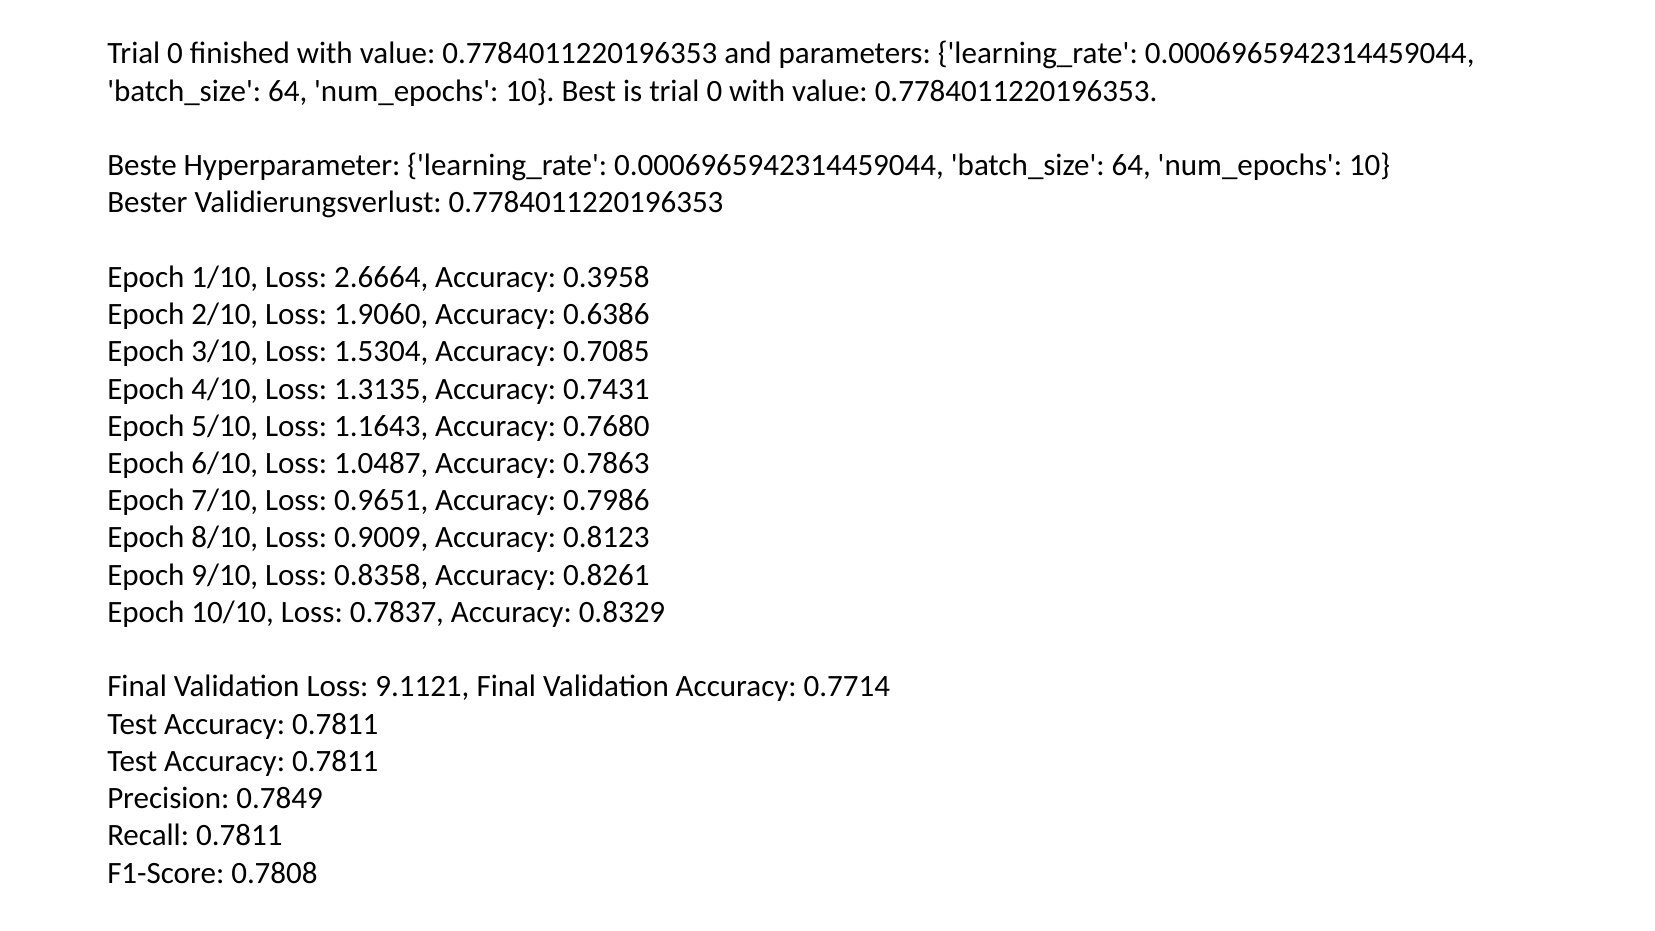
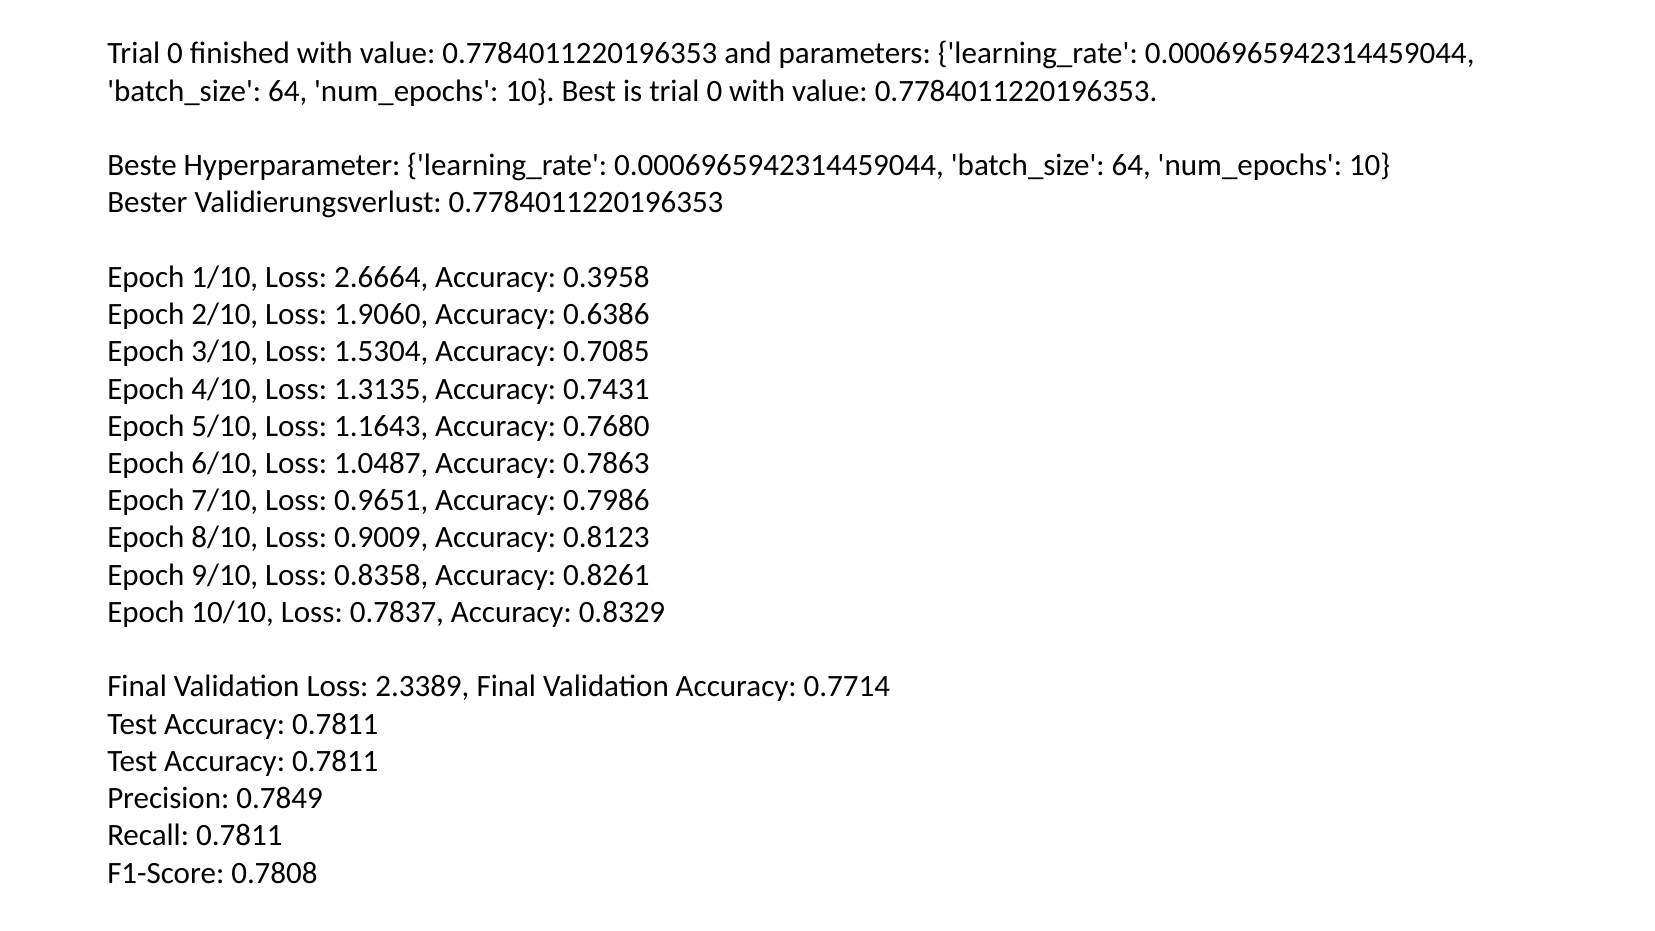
9.1121: 9.1121 -> 2.3389
